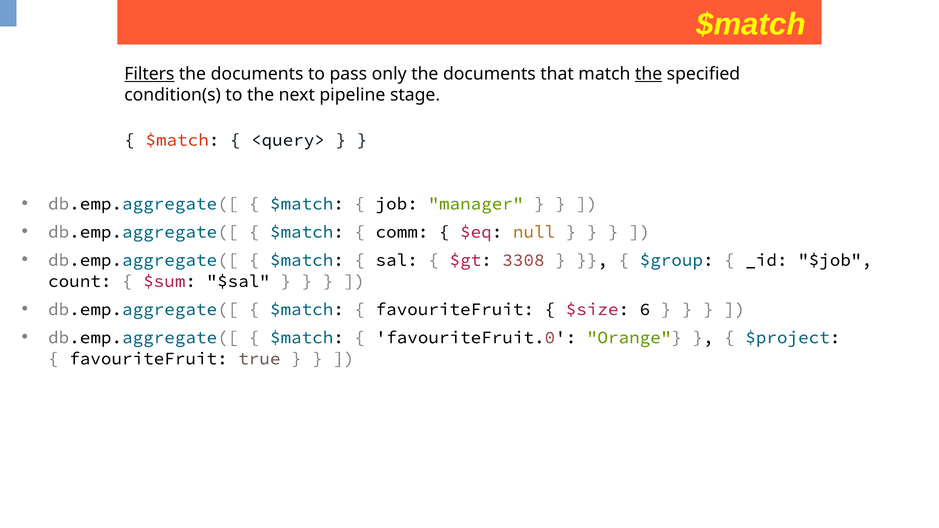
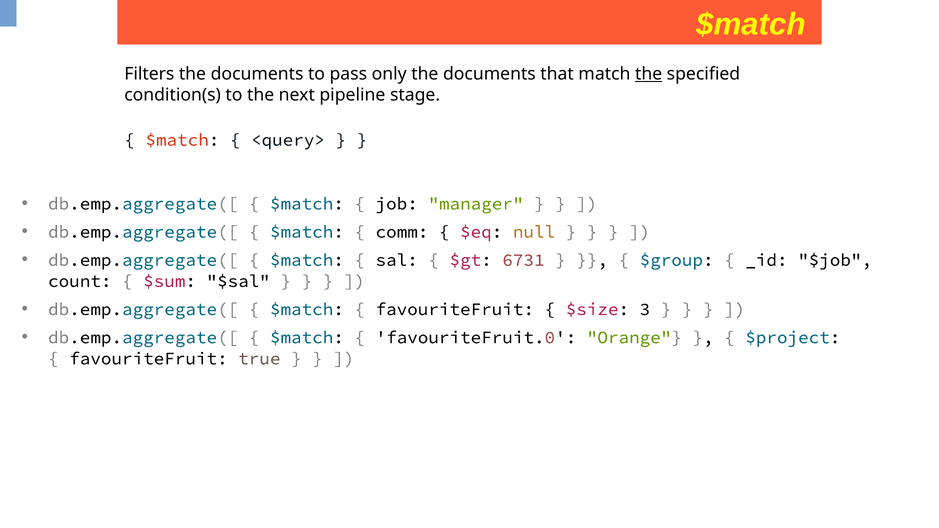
Filters underline: present -> none
3308: 3308 -> 6731
6: 6 -> 3
